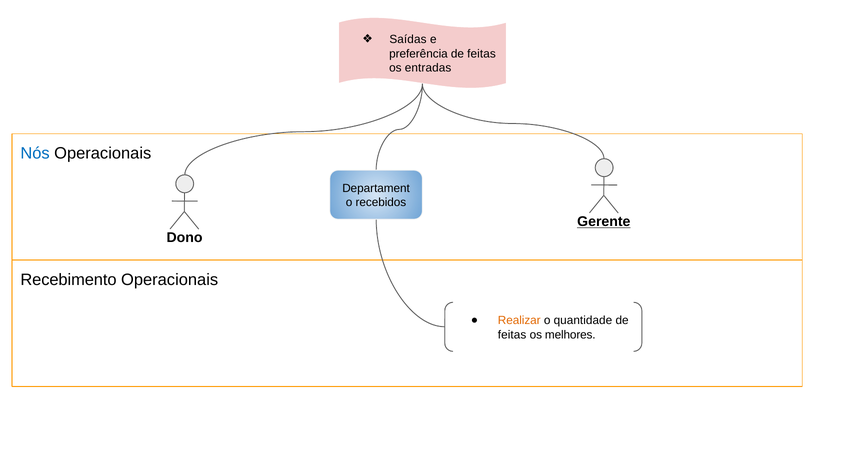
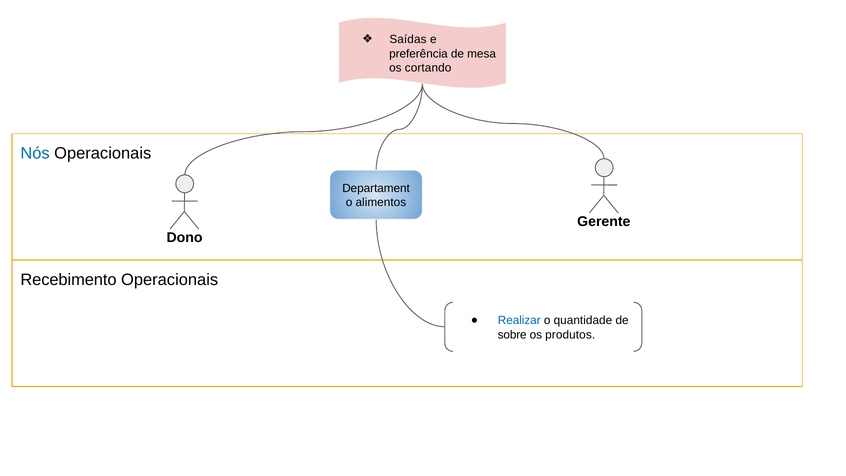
feitas at (482, 54): feitas -> mesa
entradas: entradas -> cortando
recebidos: recebidos -> alimentos
Gerente underline: present -> none
Realizar colour: orange -> blue
feitas at (512, 335): feitas -> sobre
melhores: melhores -> produtos
